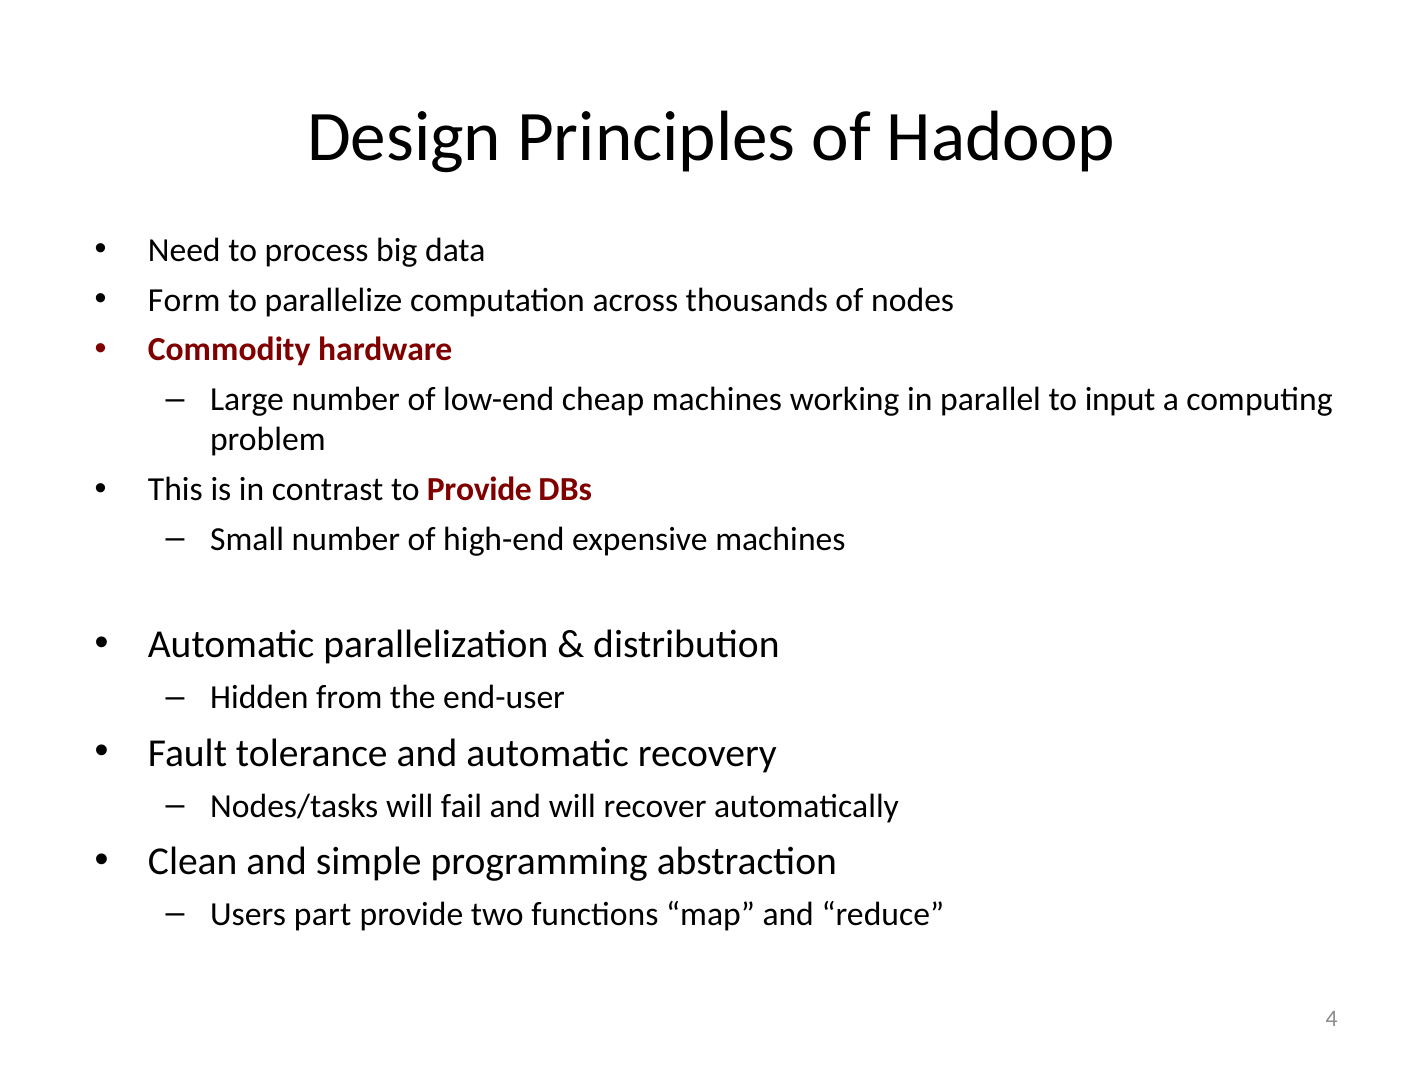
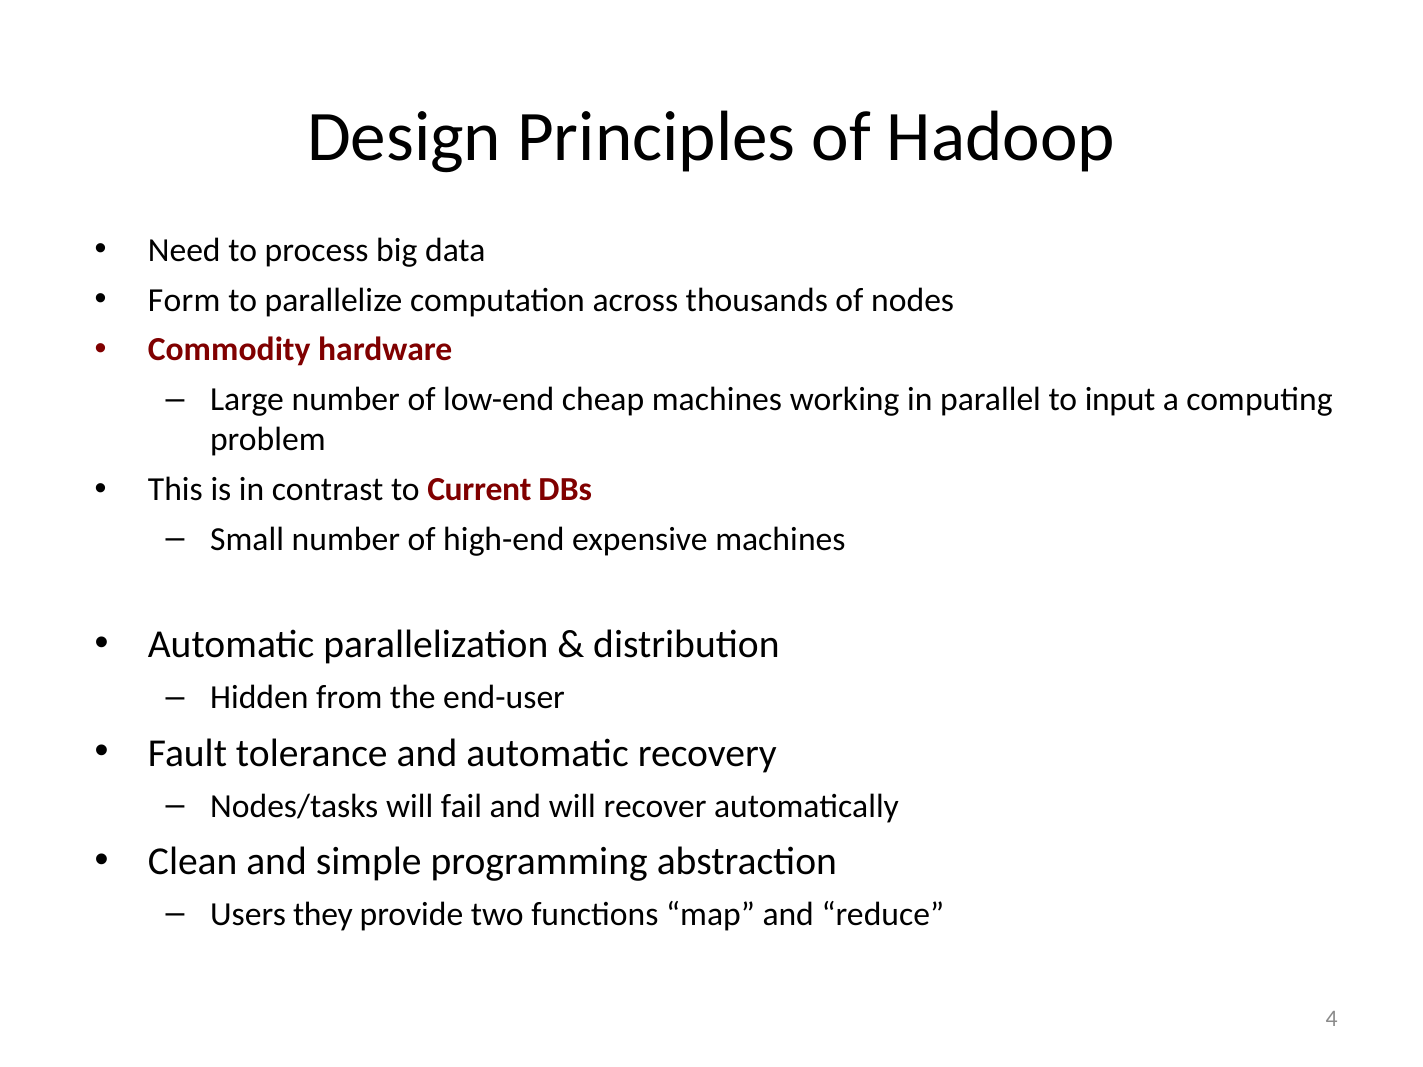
to Provide: Provide -> Current
part: part -> they
